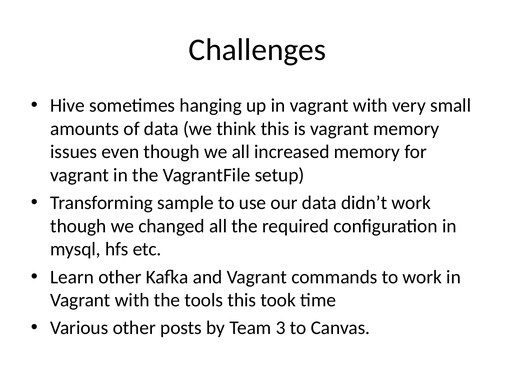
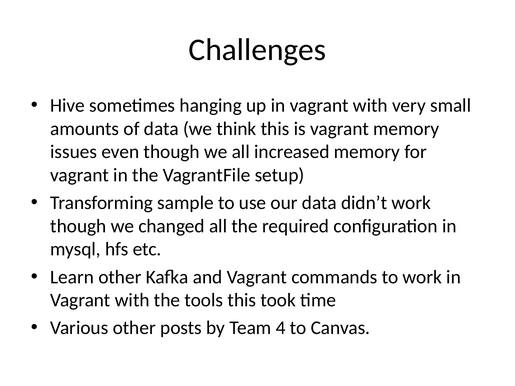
3: 3 -> 4
